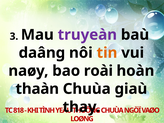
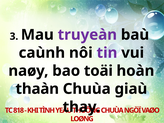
daâng: daâng -> caùnh
tin colour: orange -> purple
roài: roài -> toäi
